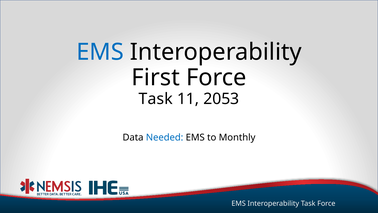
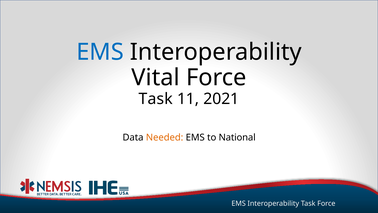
First: First -> Vital
2053: 2053 -> 2021
Needed colour: blue -> orange
Monthly: Monthly -> National
